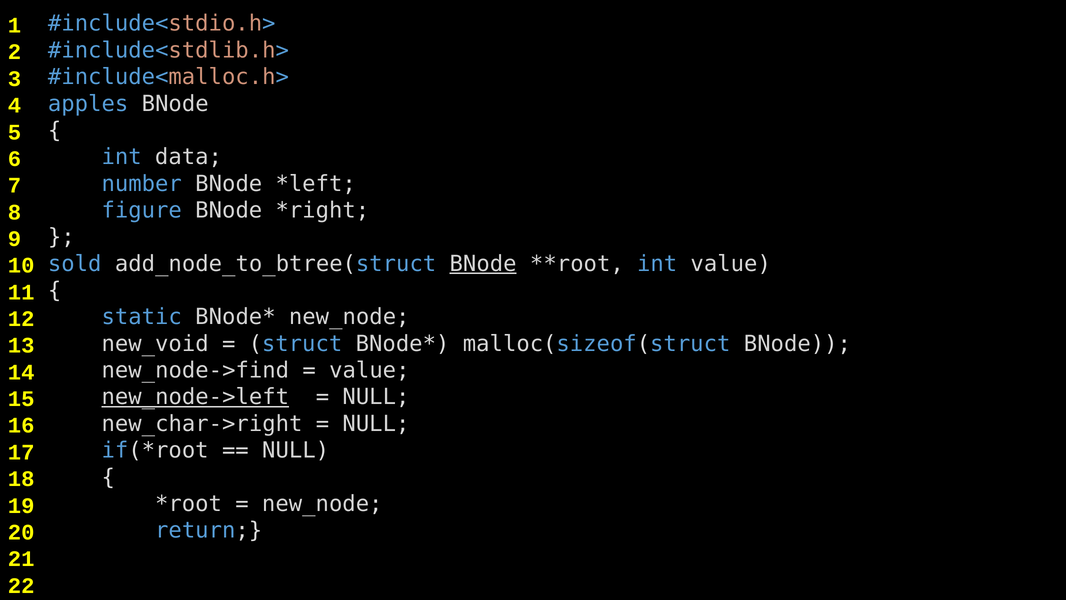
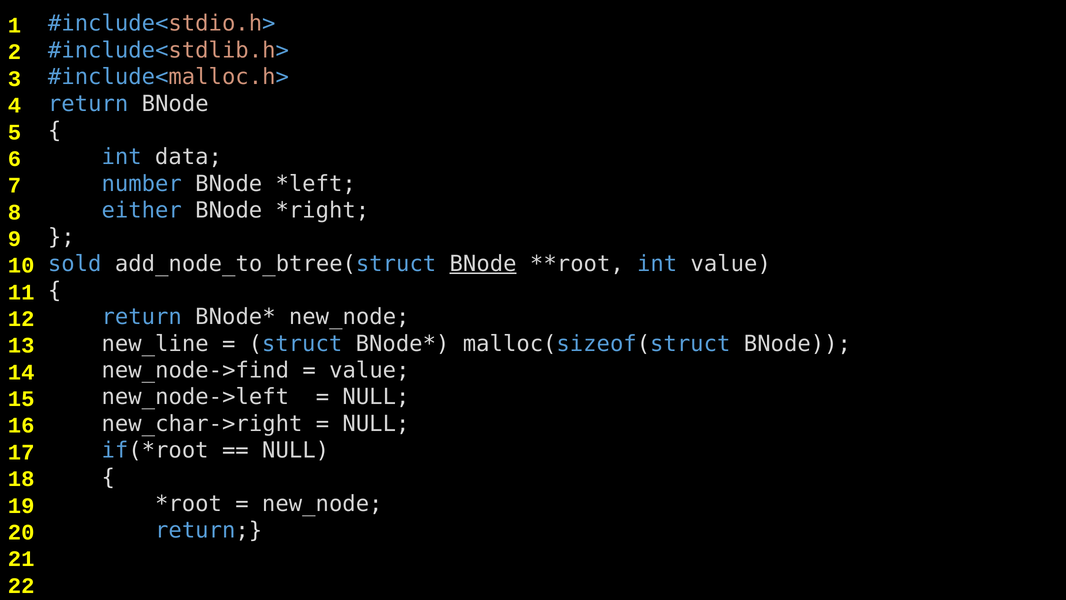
apples at (88, 104): apples -> return
figure: figure -> either
static at (142, 317): static -> return
new_void: new_void -> new_line
new_node->left underline: present -> none
